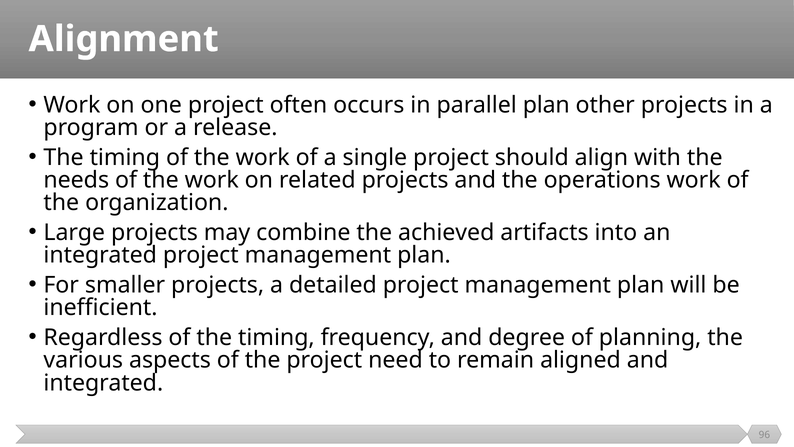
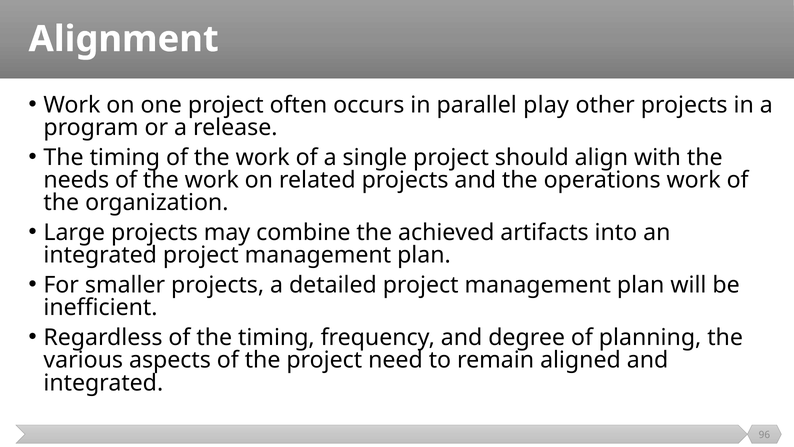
parallel plan: plan -> play
